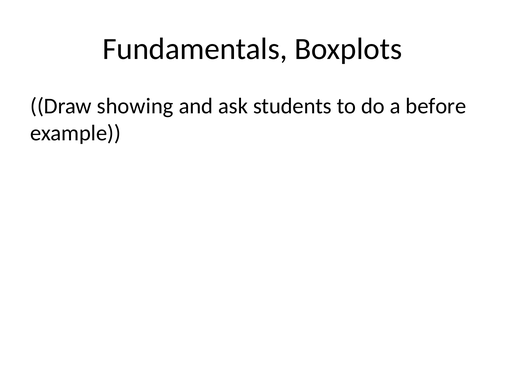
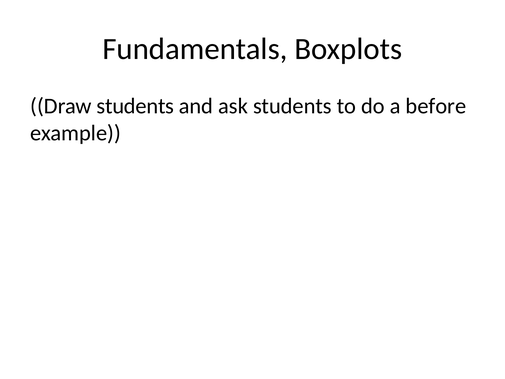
Draw showing: showing -> students
